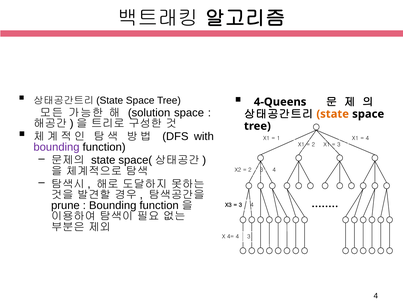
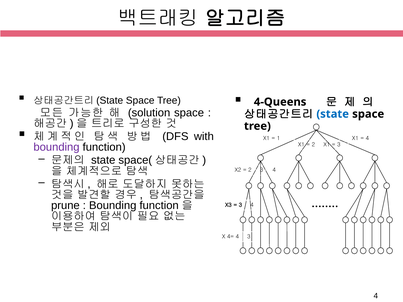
state at (333, 114) colour: orange -> blue
